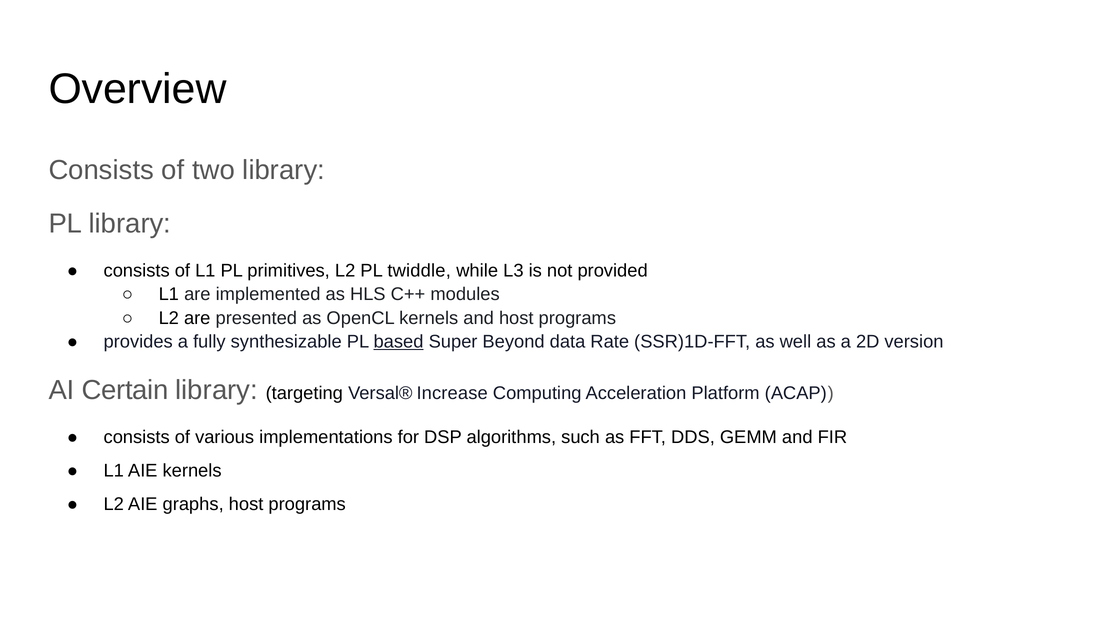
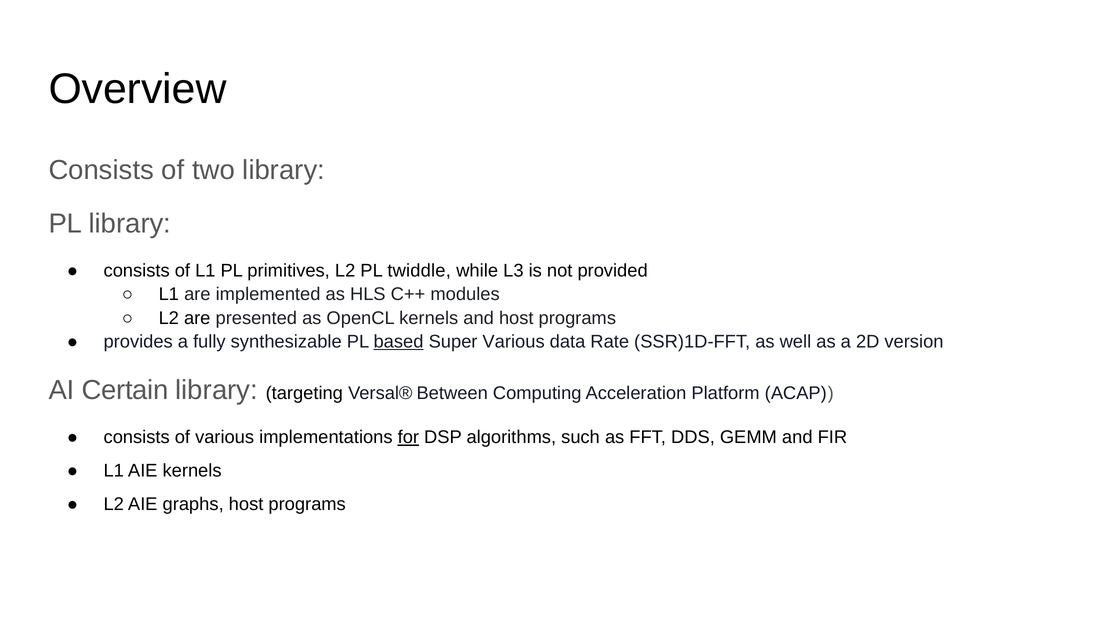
Super Beyond: Beyond -> Various
Increase: Increase -> Between
for underline: none -> present
